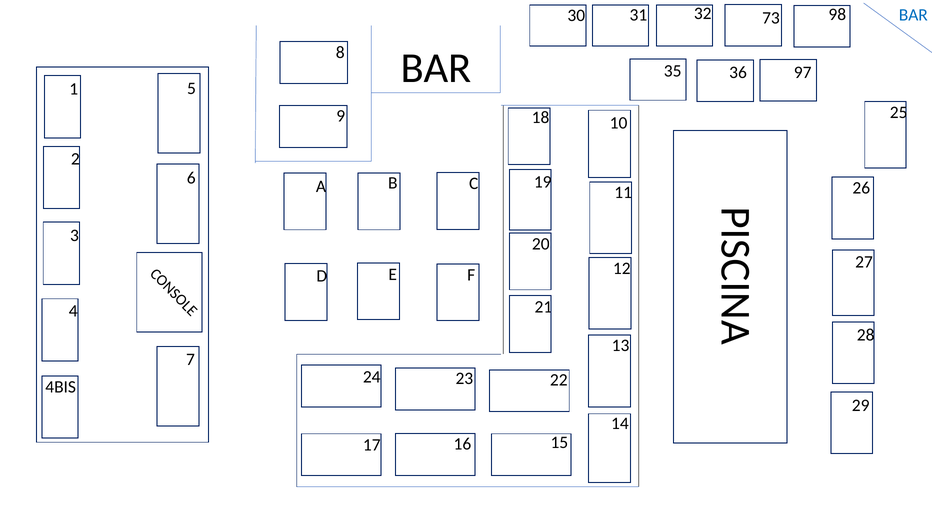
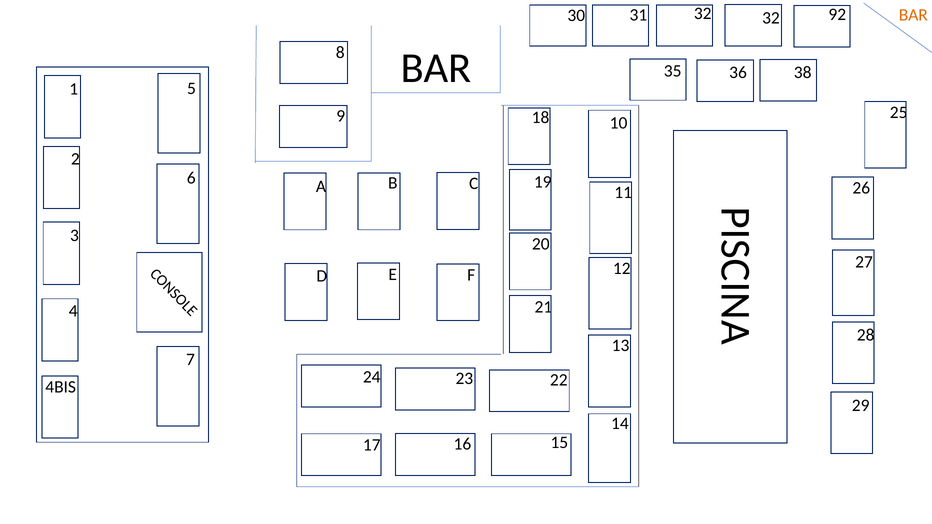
98: 98 -> 92
BAR at (913, 15) colour: blue -> orange
31 73: 73 -> 32
97: 97 -> 38
